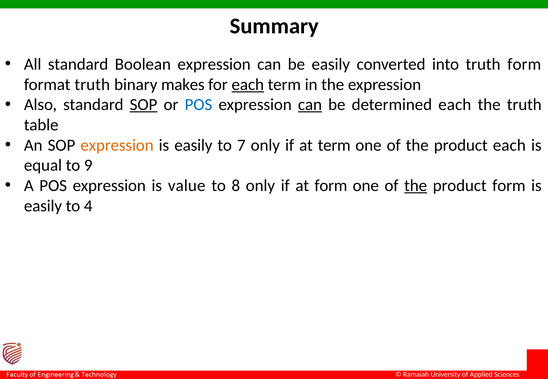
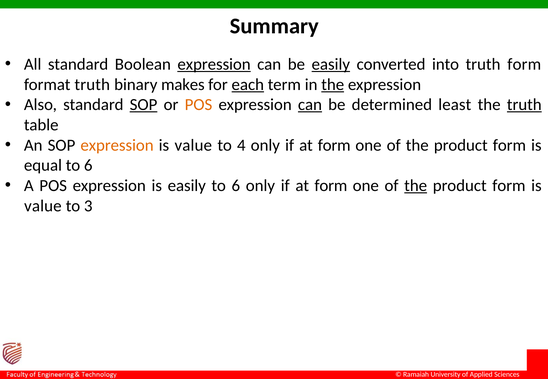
expression at (214, 64) underline: none -> present
easily at (331, 64) underline: none -> present
the at (333, 85) underline: none -> present
POS at (198, 105) colour: blue -> orange
determined each: each -> least
truth at (524, 105) underline: none -> present
easily at (193, 145): easily -> value
7: 7 -> 4
term at (334, 145): term -> form
each at (509, 145): each -> form
equal to 9: 9 -> 6
is value: value -> easily
8 at (236, 186): 8 -> 6
easily at (43, 206): easily -> value
4: 4 -> 3
